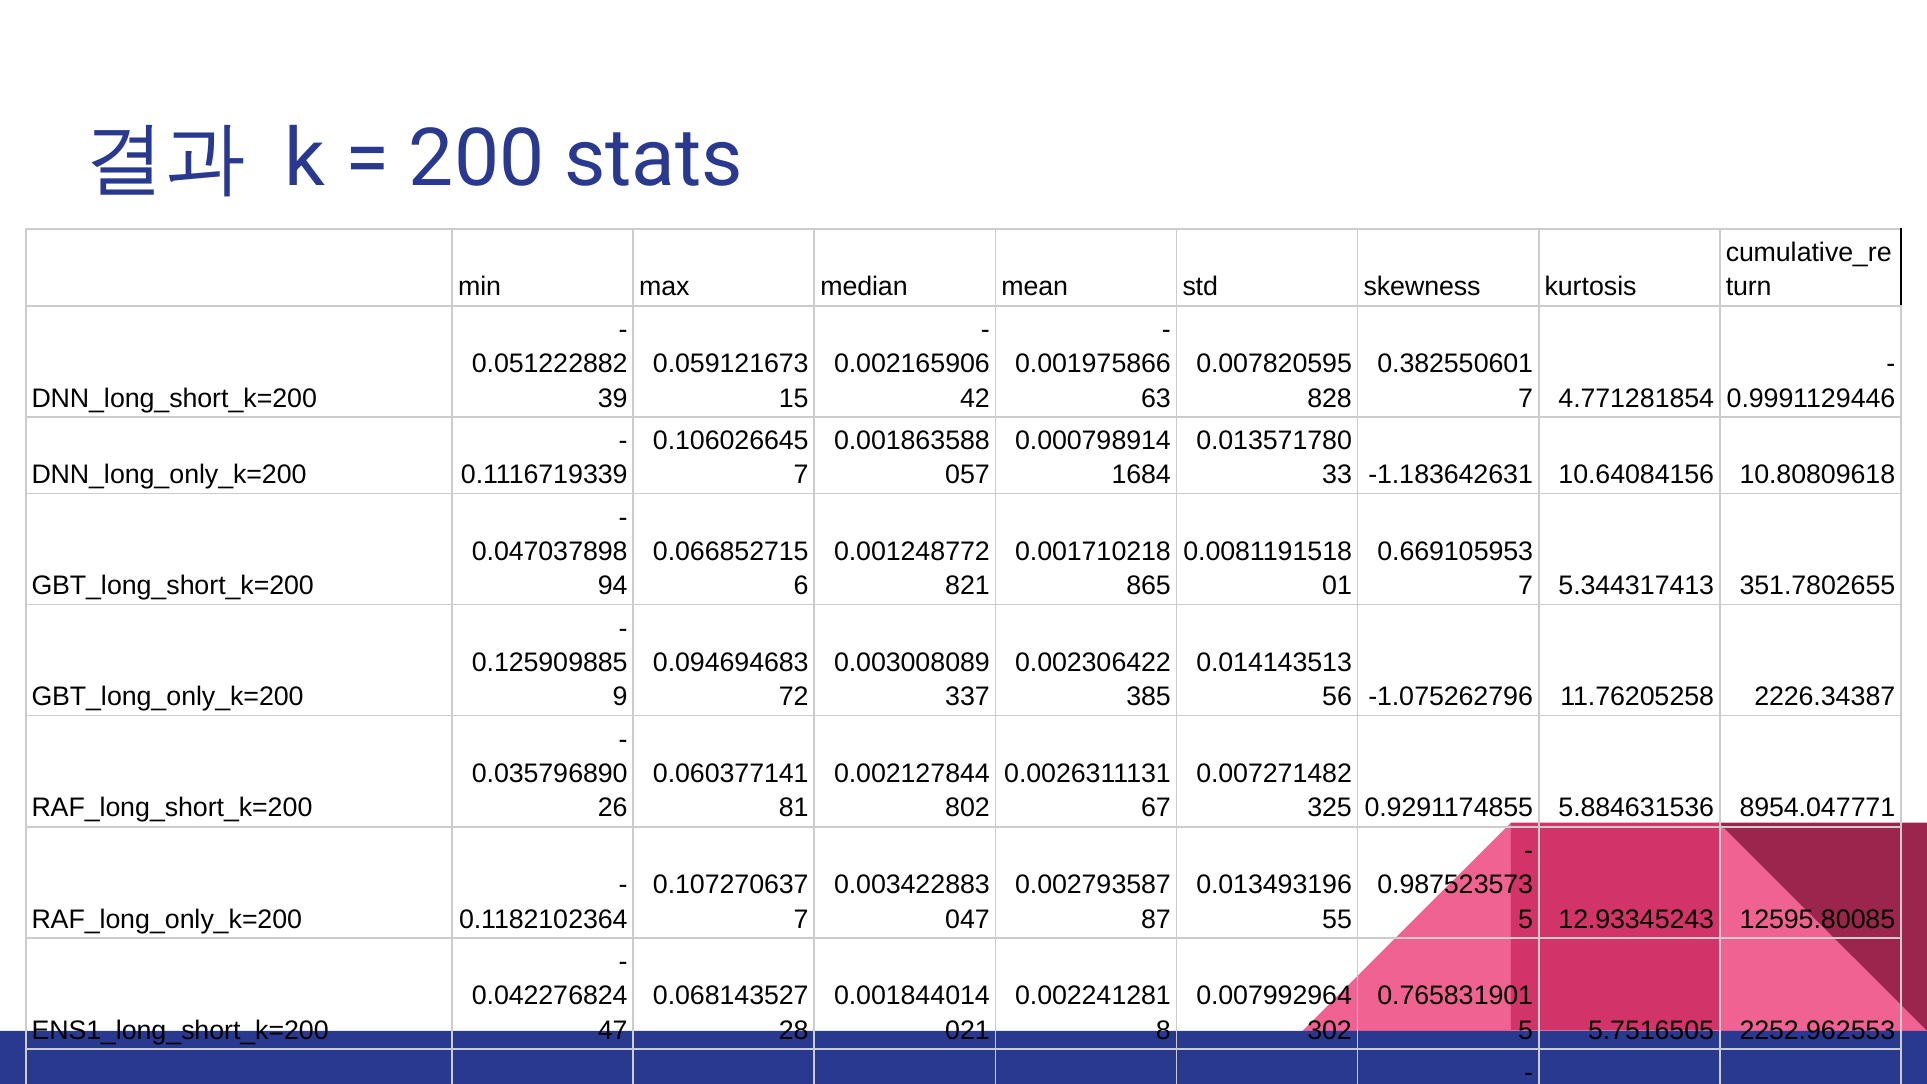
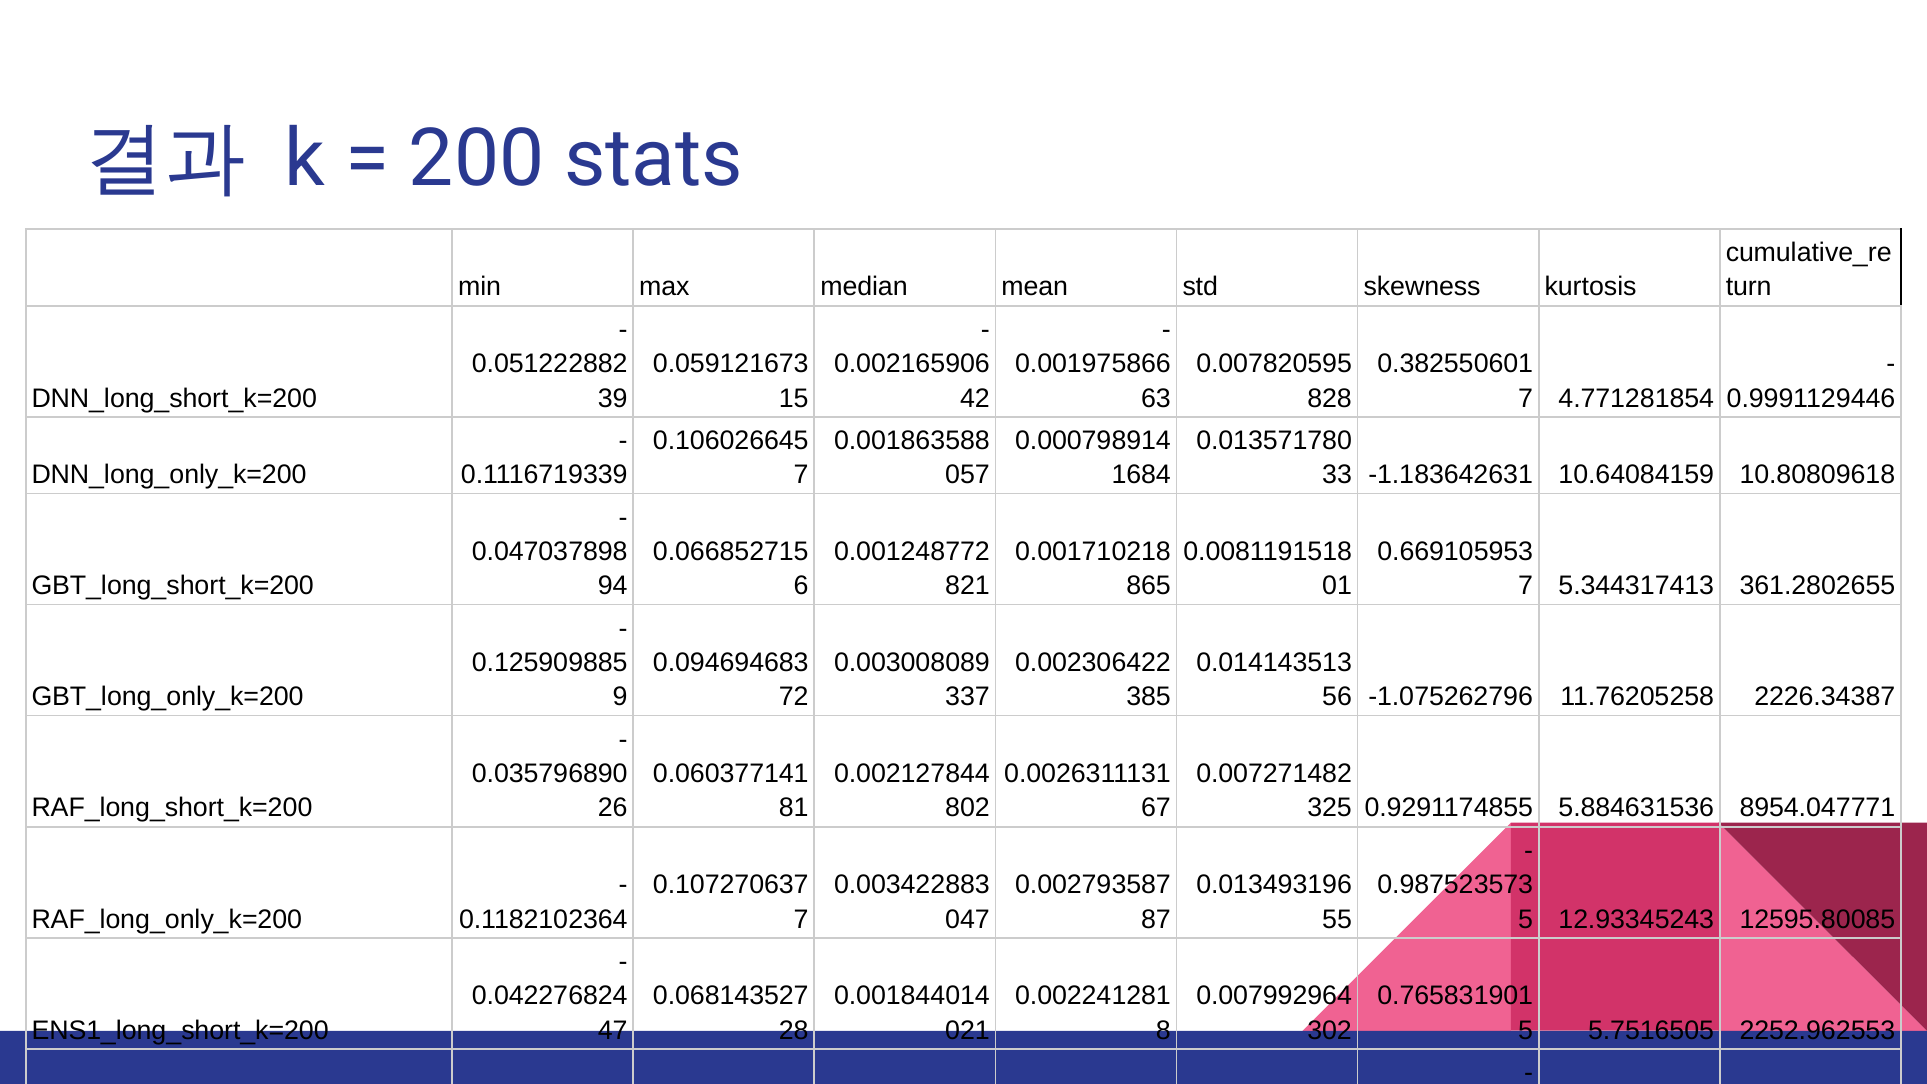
10.64084156: 10.64084156 -> 10.64084159
351.7802655: 351.7802655 -> 361.2802655
